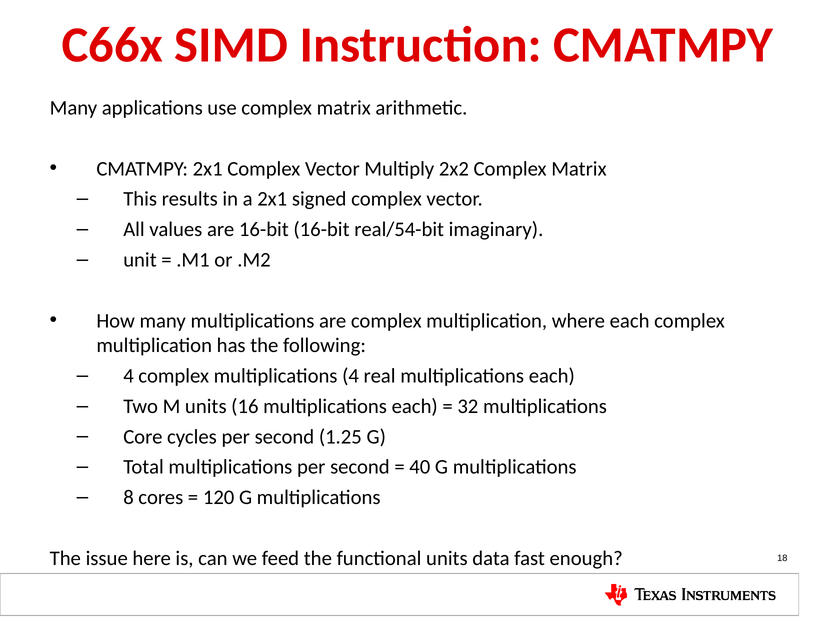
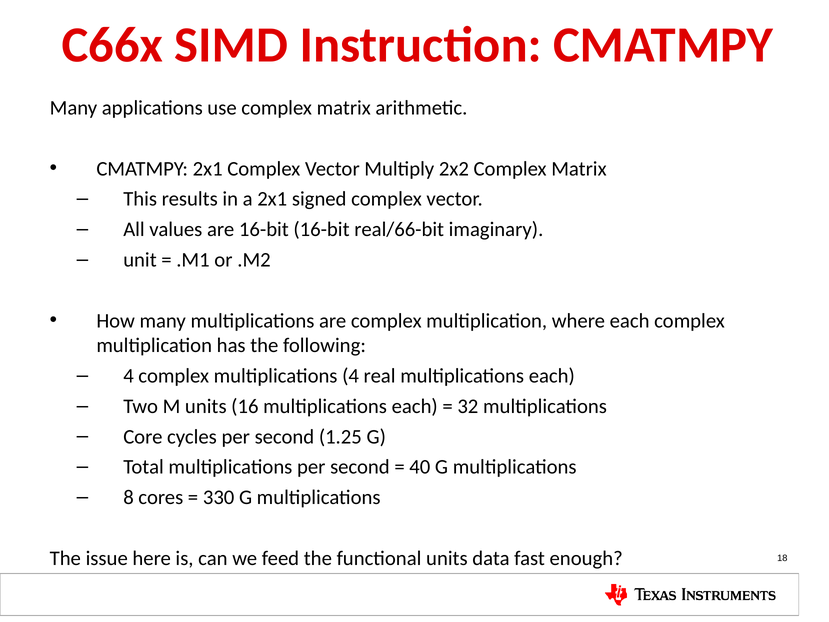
real/54-bit: real/54-bit -> real/66-bit
120: 120 -> 330
